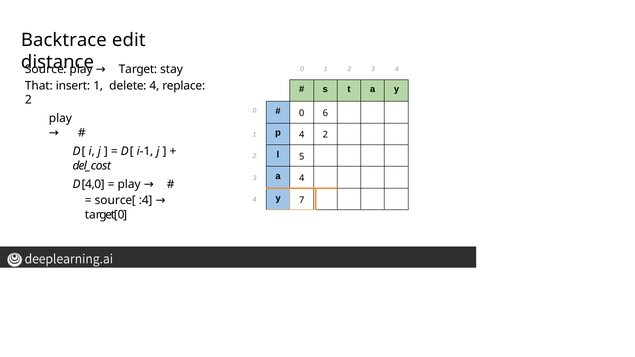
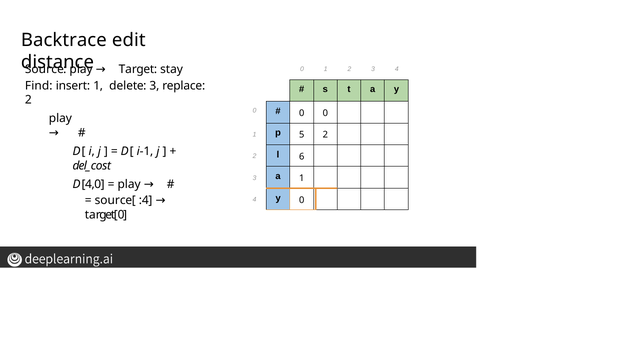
That: That -> Find
delete 4: 4 -> 3
6 at (325, 113): 6 -> 0
p 4: 4 -> 5
5: 5 -> 6
a 4: 4 -> 1
y 7: 7 -> 0
